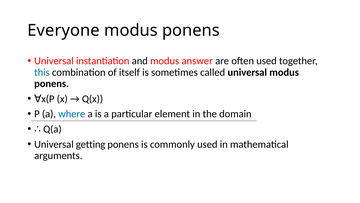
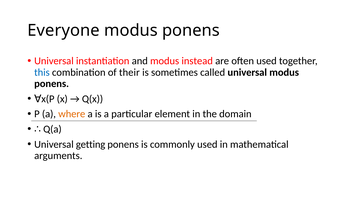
answer: answer -> instead
itself: itself -> their
where colour: blue -> orange
